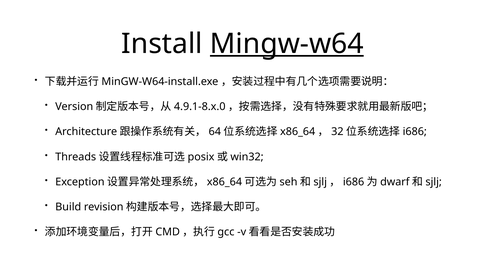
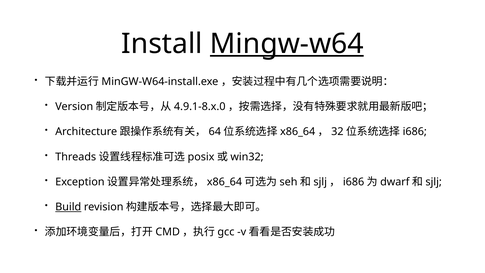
Build underline: none -> present
